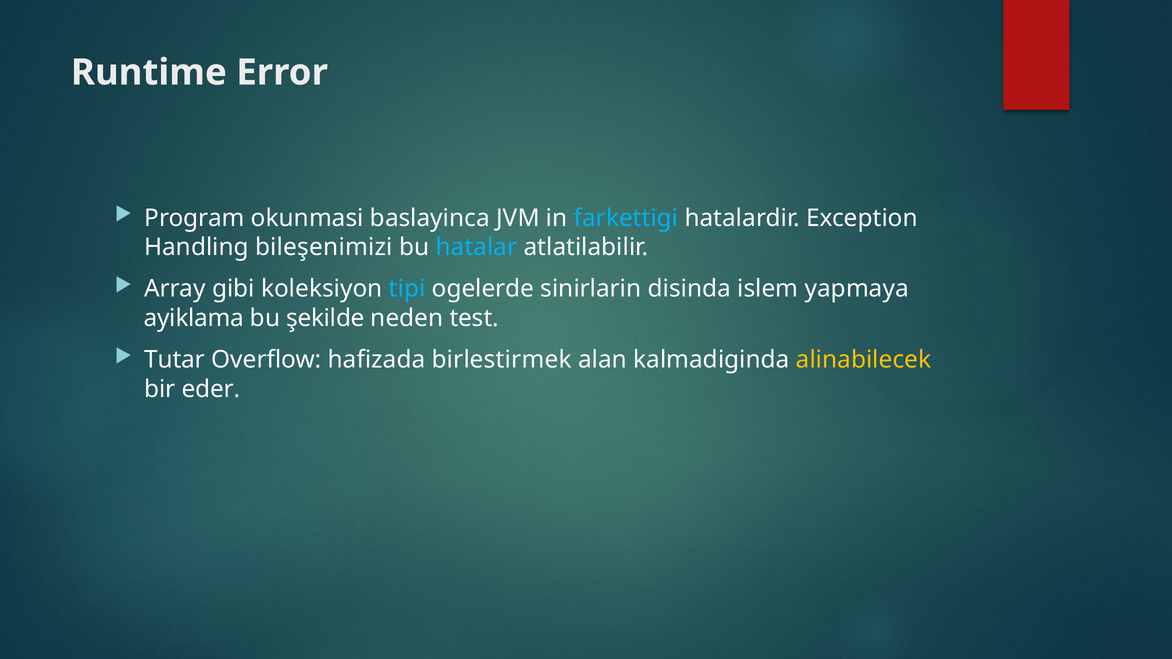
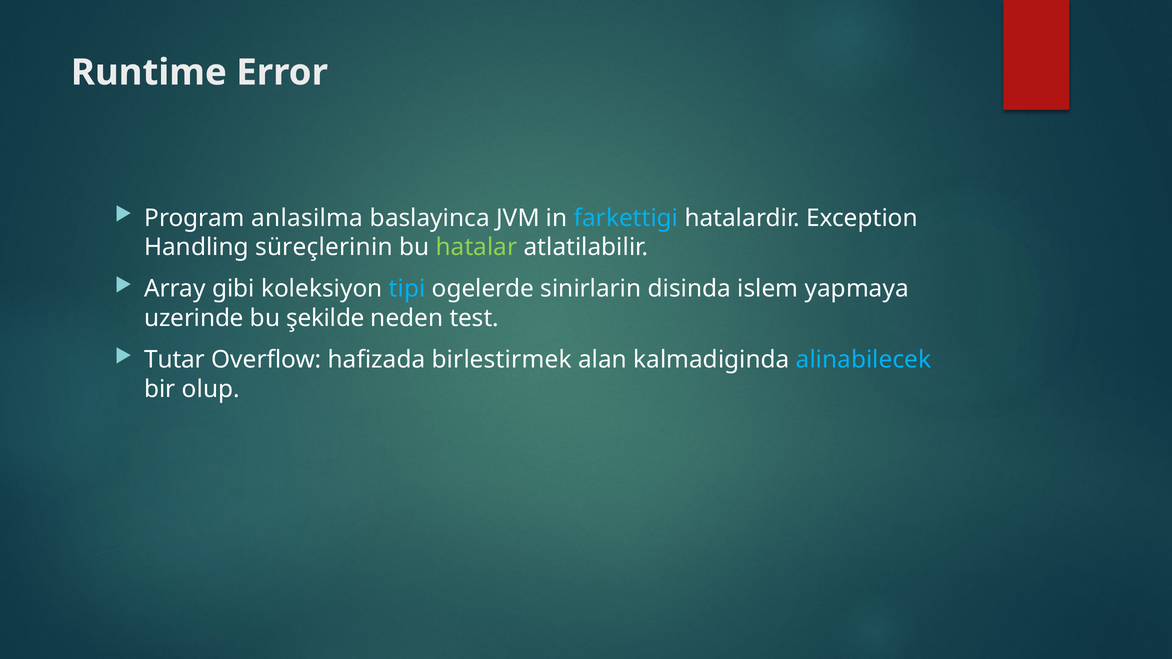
okunmasi: okunmasi -> anlasilma
bileşenimizi: bileşenimizi -> süreçlerinin
hatalar colour: light blue -> light green
ayiklama: ayiklama -> uzerinde
alinabilecek colour: yellow -> light blue
eder: eder -> olup
